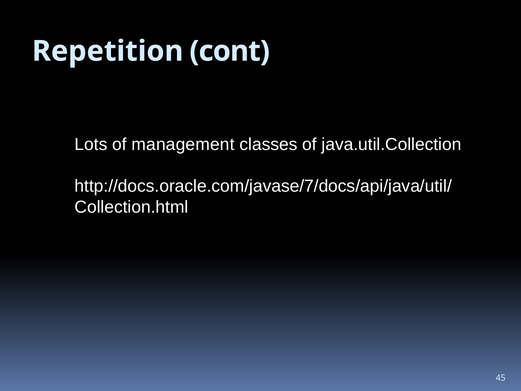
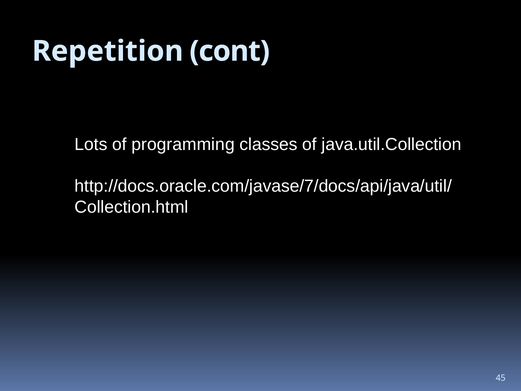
management: management -> programming
